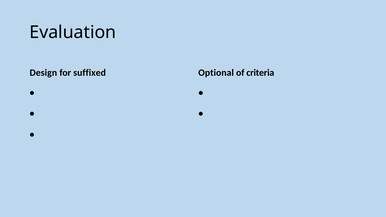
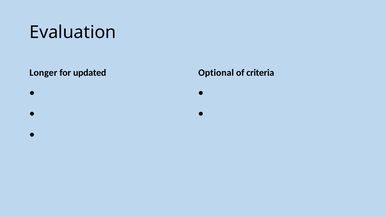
Design: Design -> Longer
suffixed: suffixed -> updated
